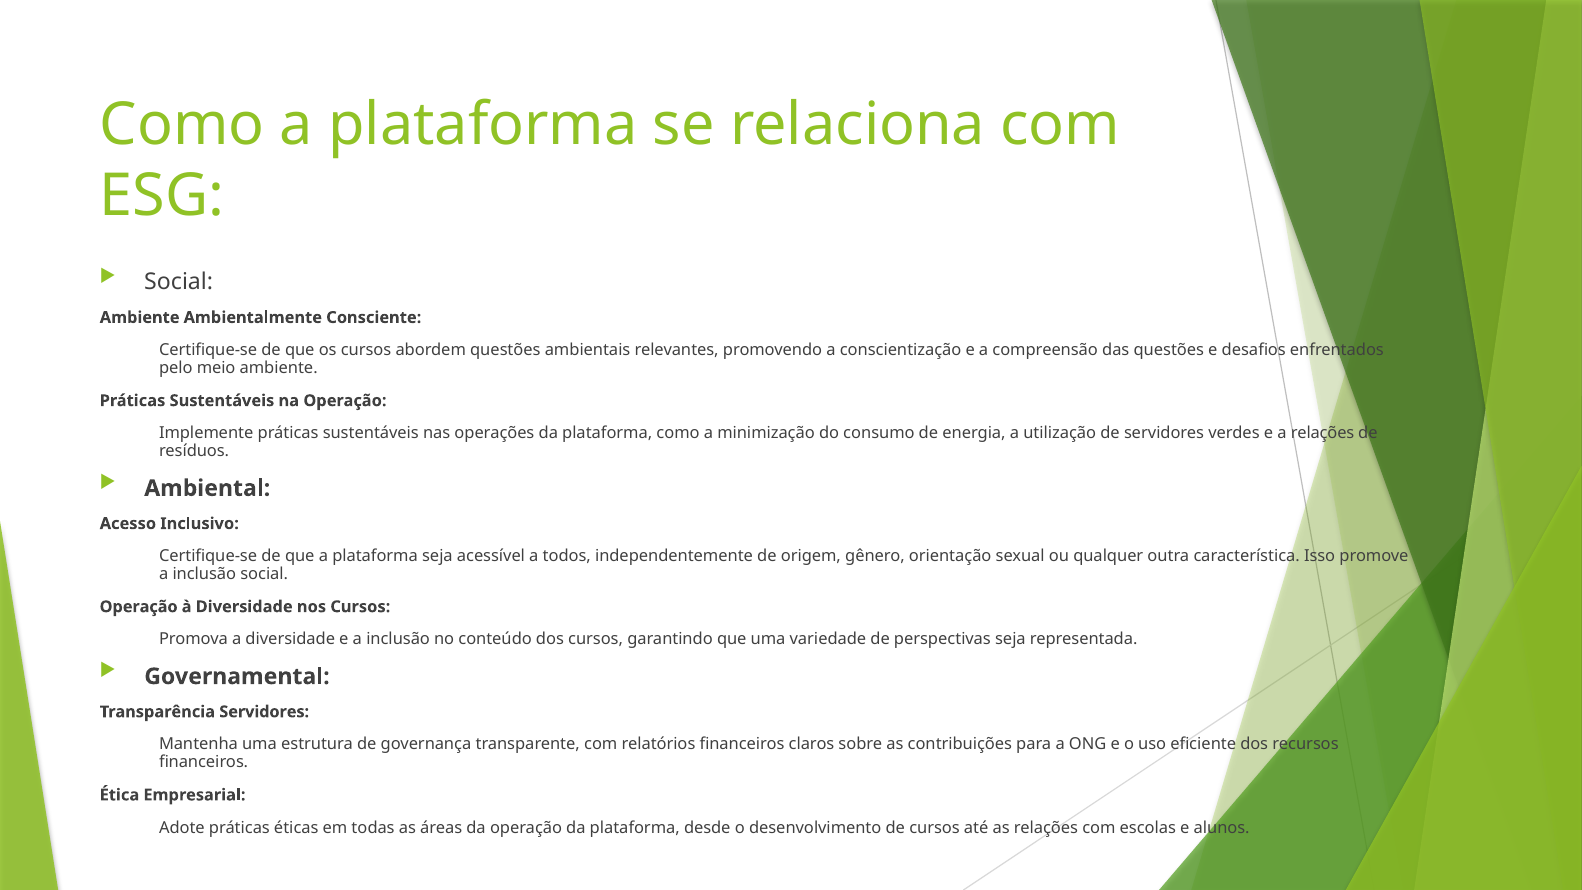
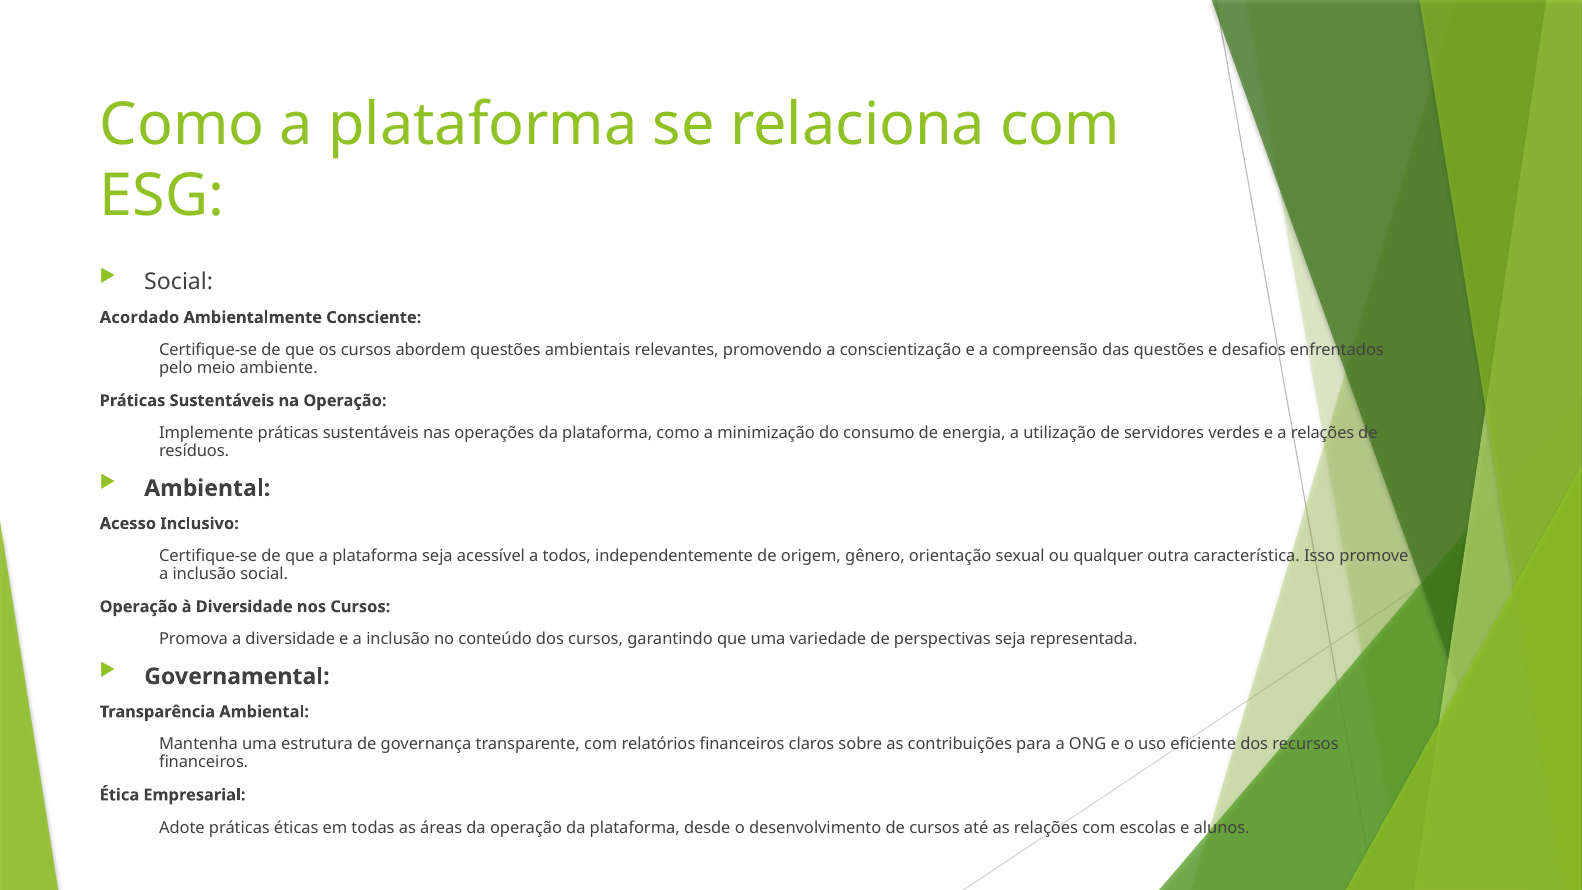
Ambiente at (140, 317): Ambiente -> Acordado
Transparência Servidores: Servidores -> Ambiental
